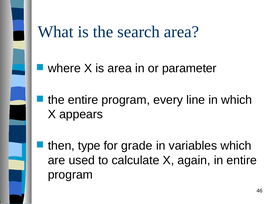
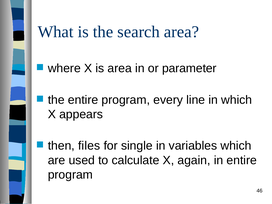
type: type -> files
grade: grade -> single
